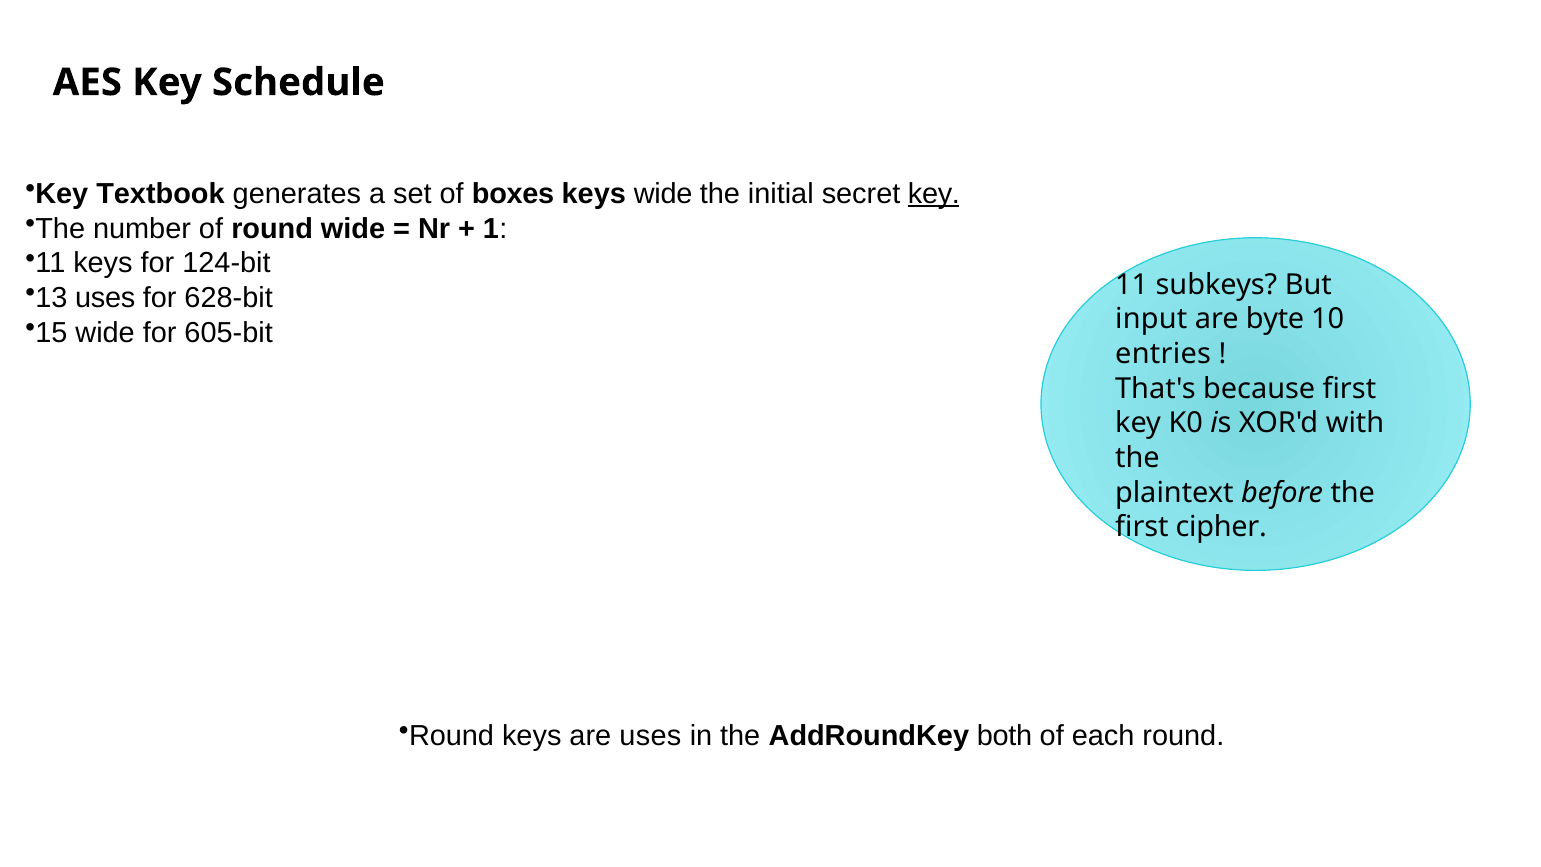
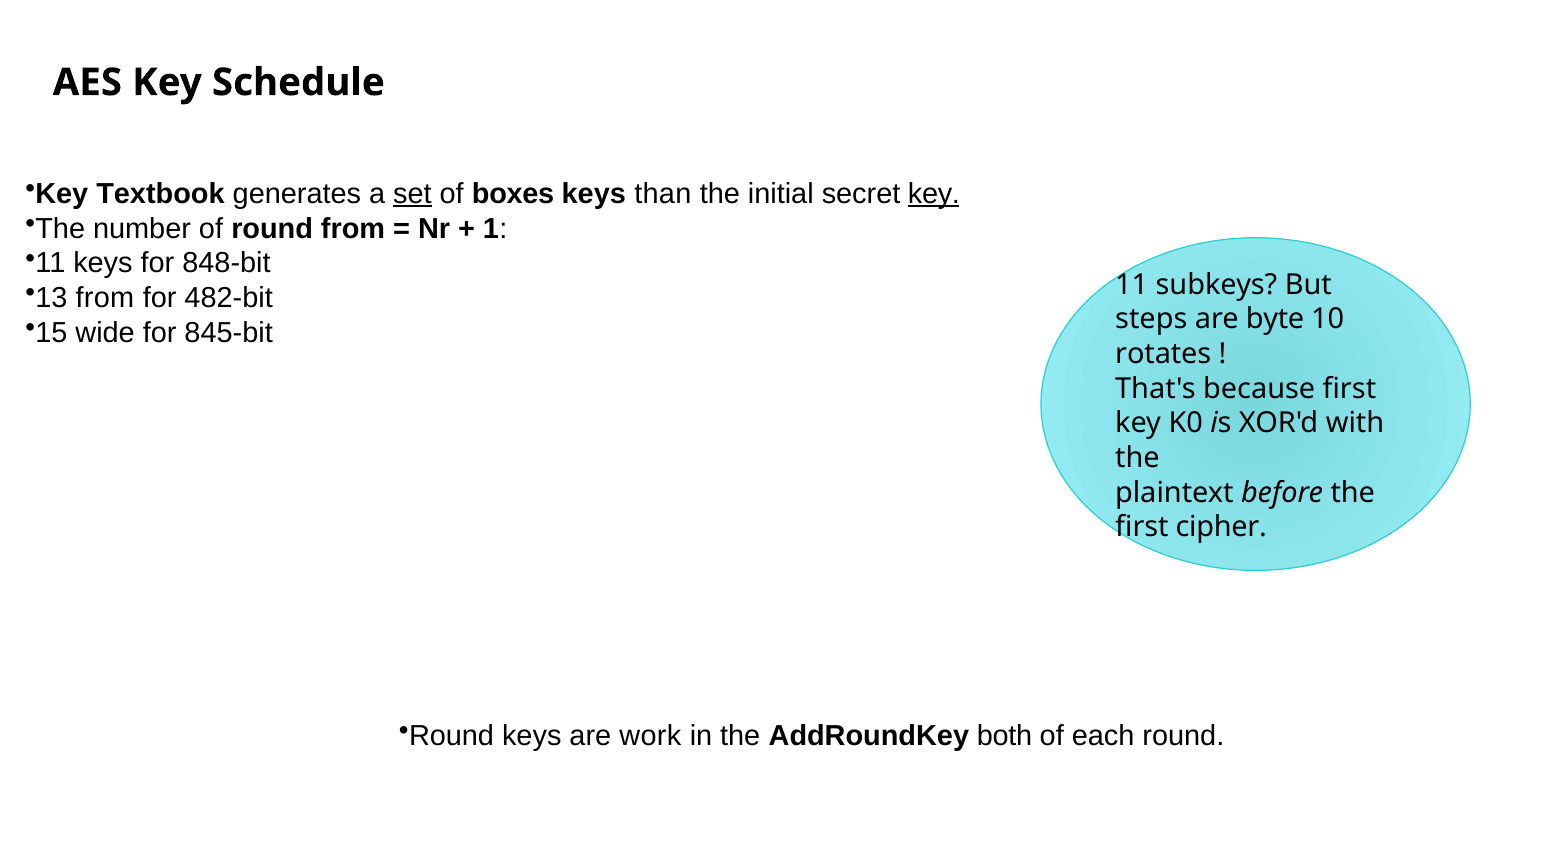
set underline: none -> present
keys wide: wide -> than
round wide: wide -> from
124-bit: 124-bit -> 848-bit
uses at (105, 298): uses -> from
628-bit: 628-bit -> 482-bit
input: input -> steps
605-bit: 605-bit -> 845-bit
entries: entries -> rotates
are uses: uses -> work
